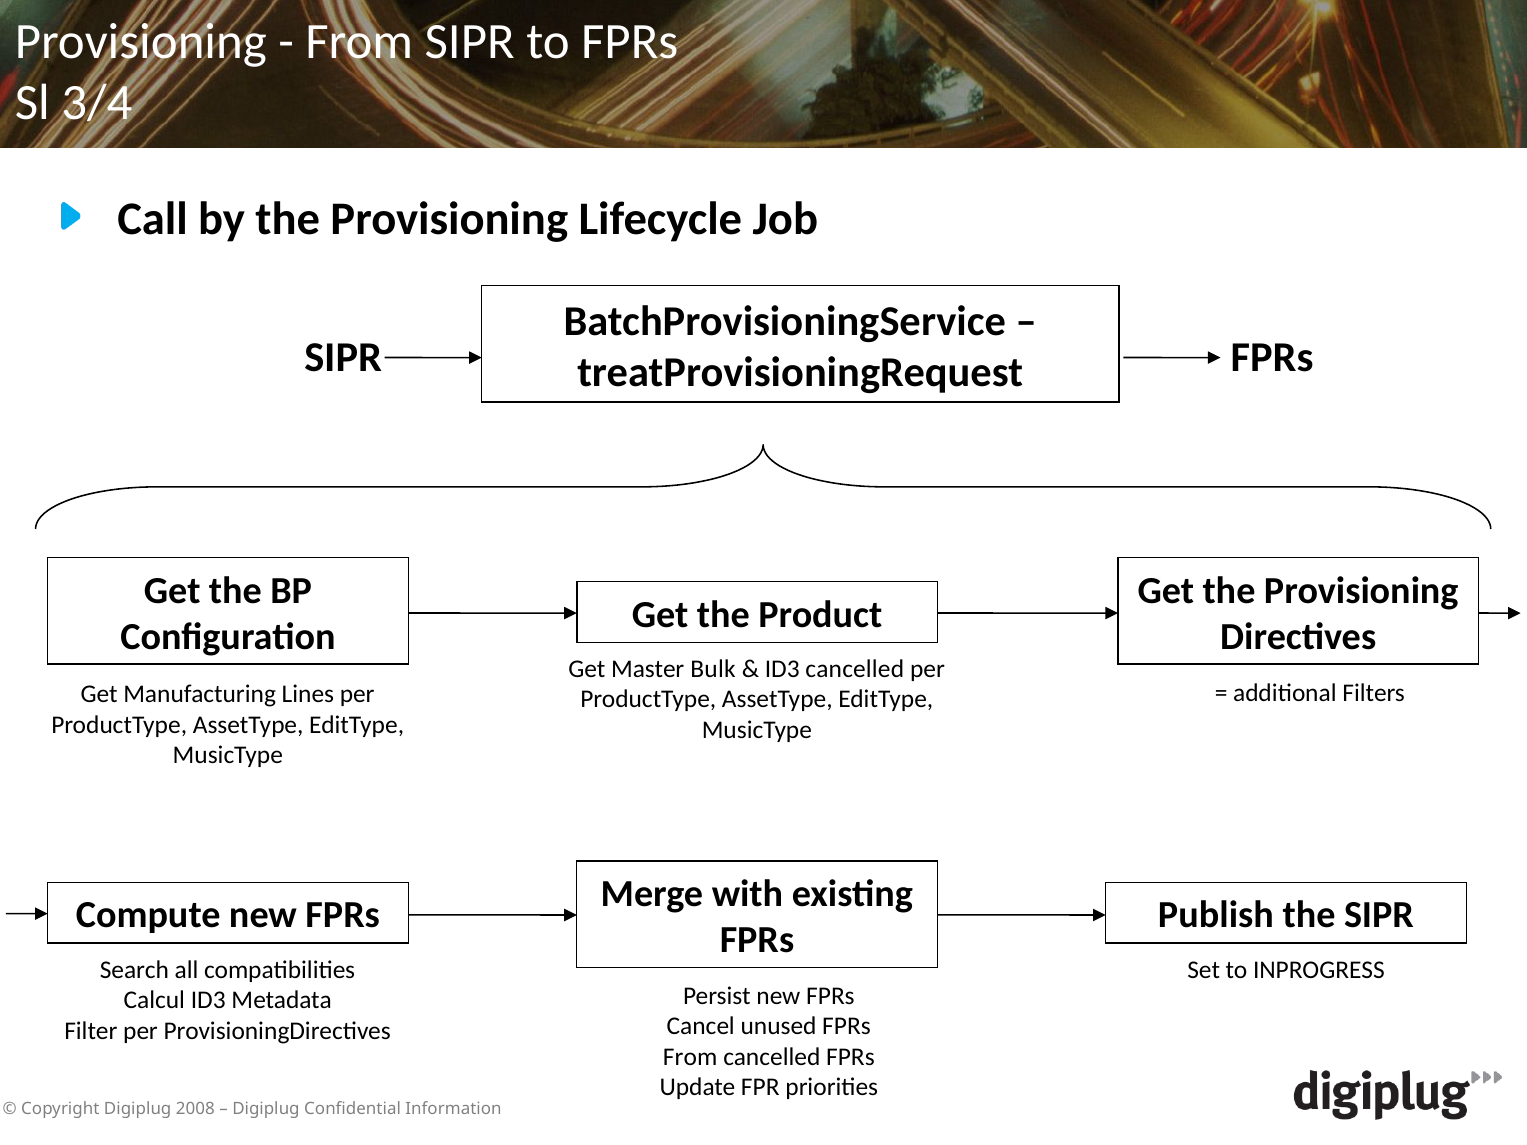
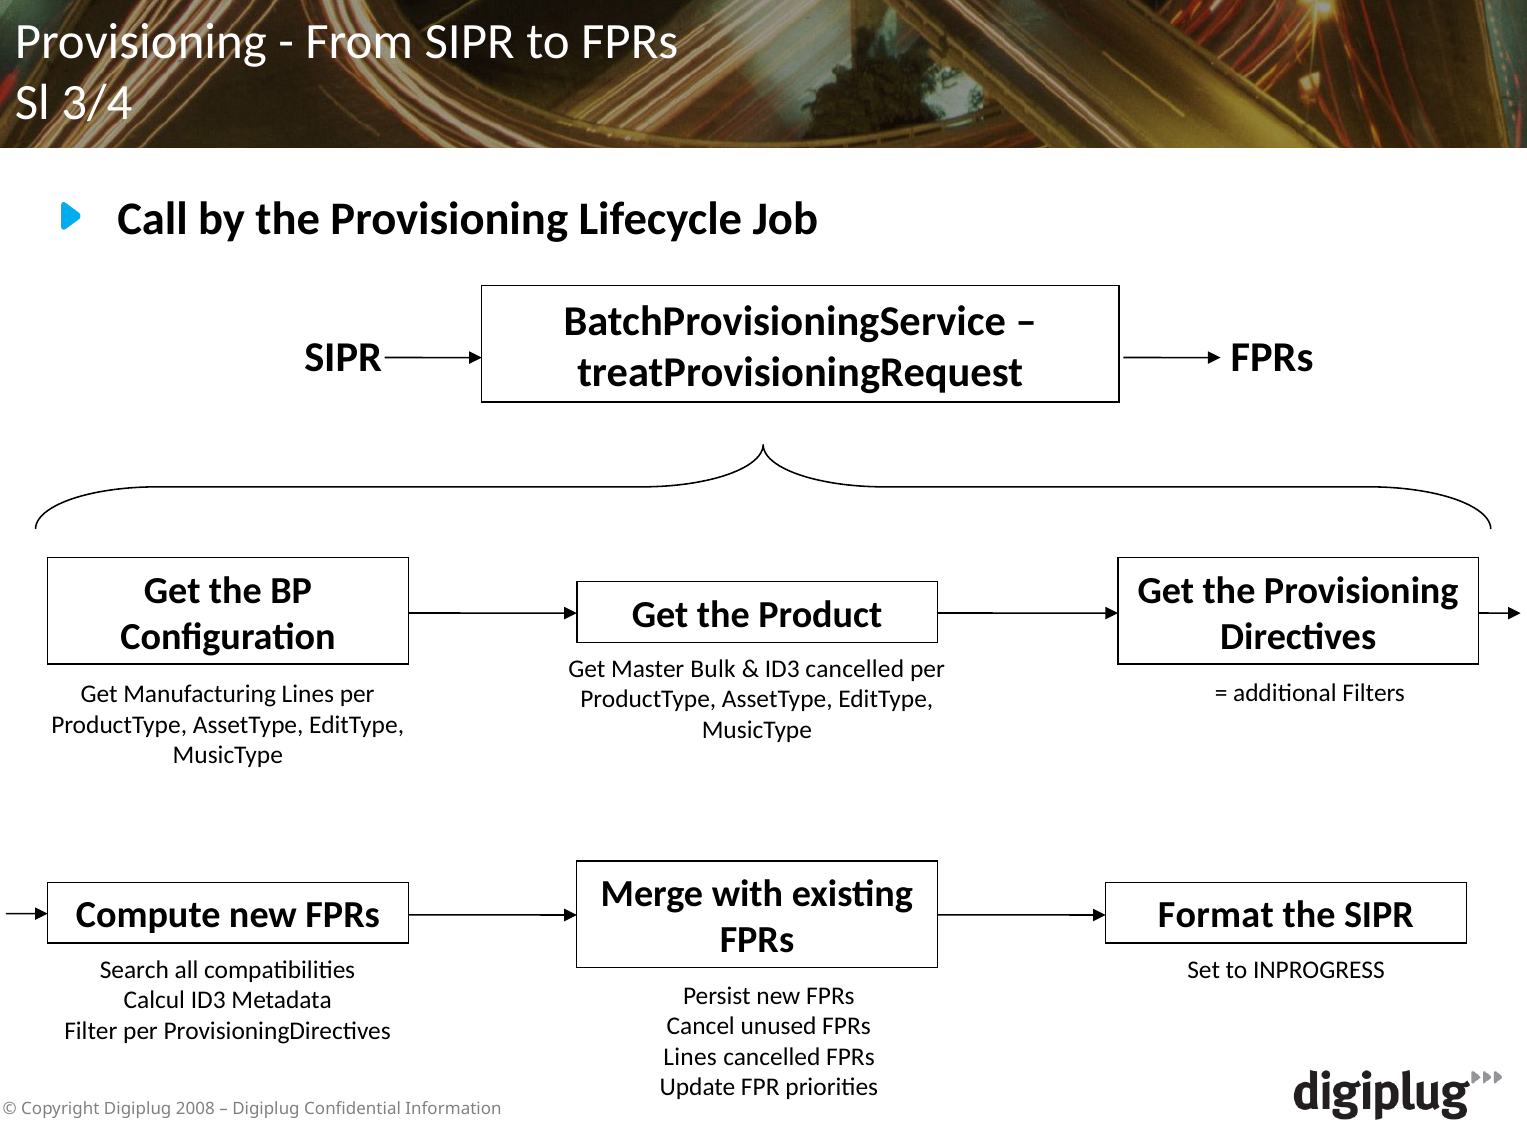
Publish: Publish -> Format
From at (690, 1057): From -> Lines
